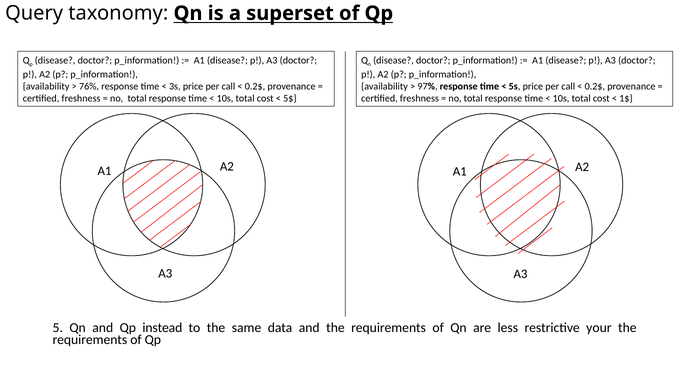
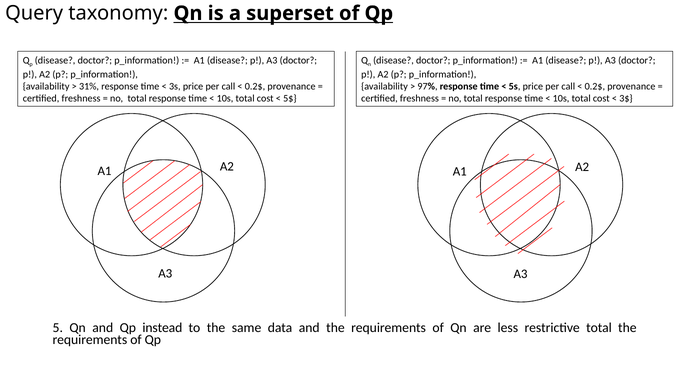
76%: 76% -> 31%
1$: 1$ -> 3$
restrictive your: your -> total
